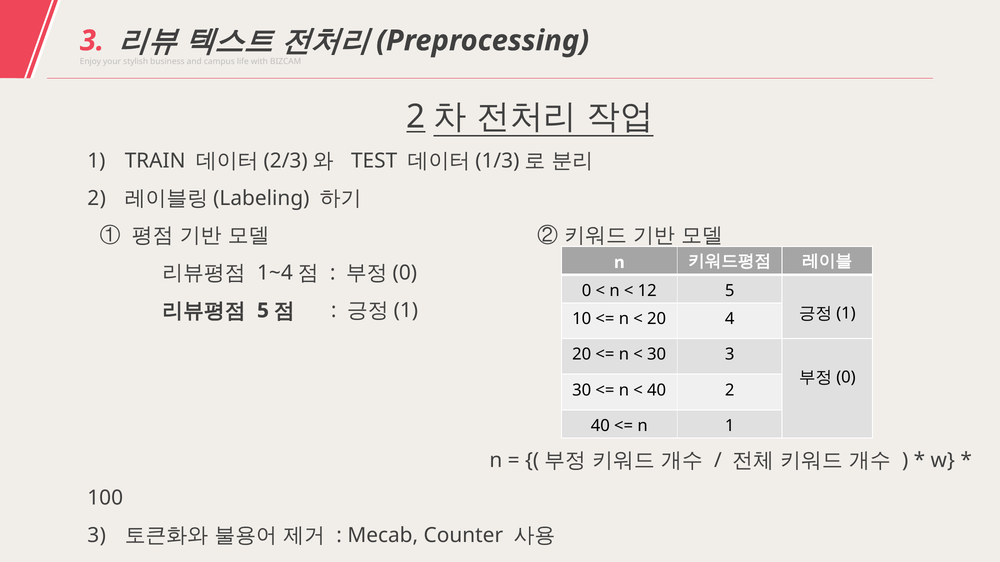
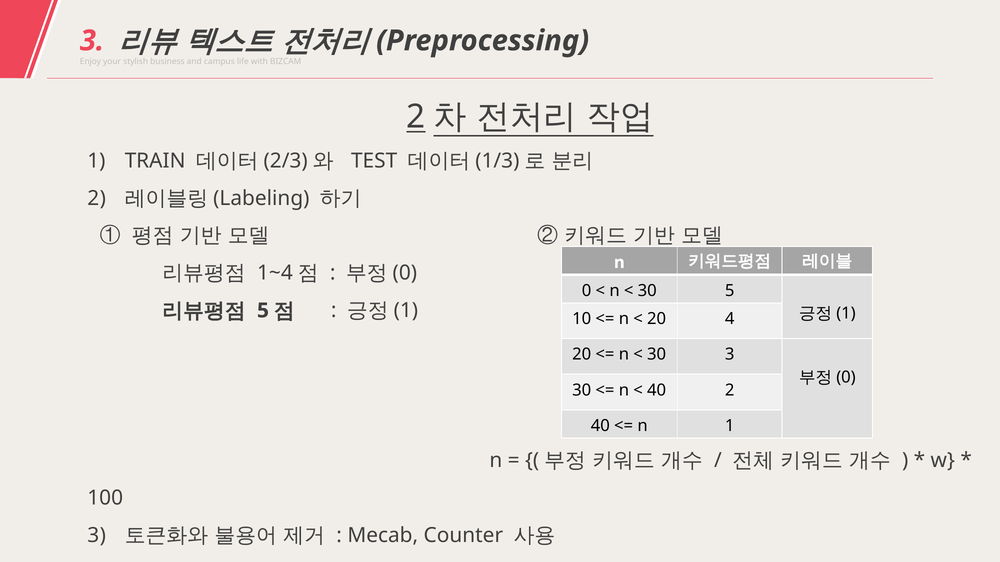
12 at (647, 291): 12 -> 30
